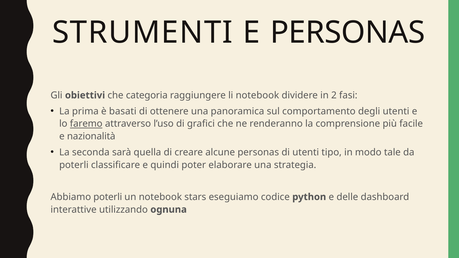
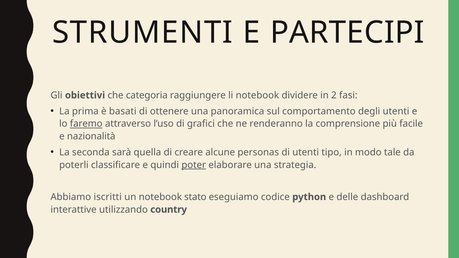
E PERSONAS: PERSONAS -> PARTECIPI
poter underline: none -> present
Abbiamo poterli: poterli -> iscritti
stars: stars -> stato
ognuna: ognuna -> country
